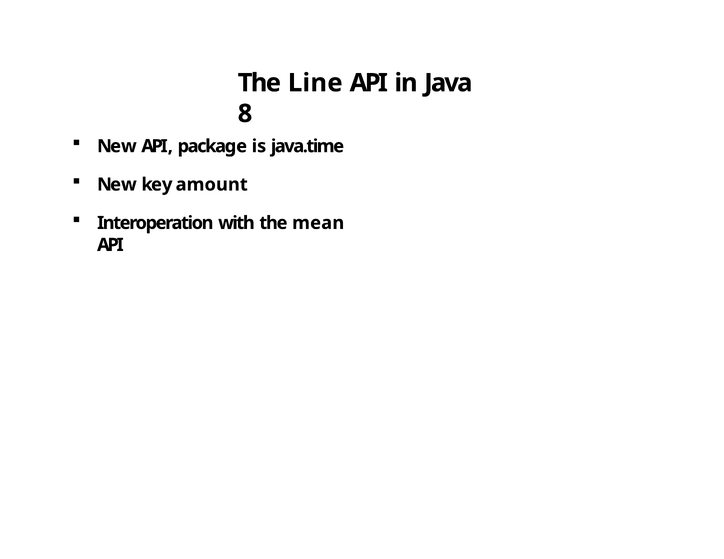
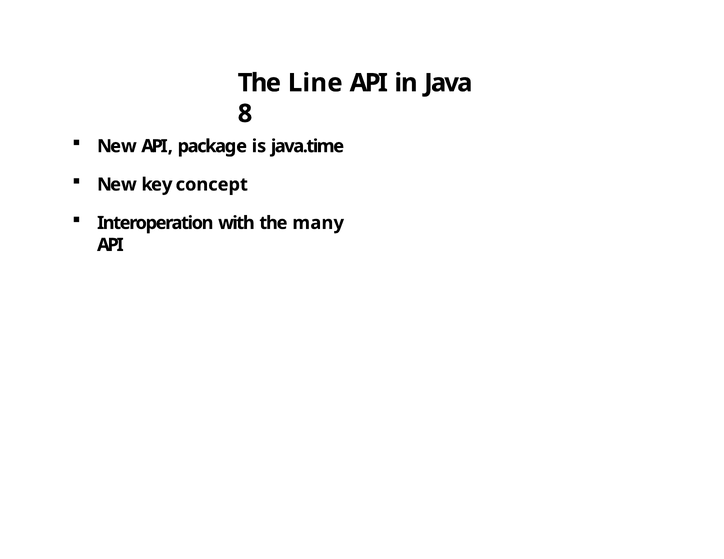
amount: amount -> concept
mean: mean -> many
